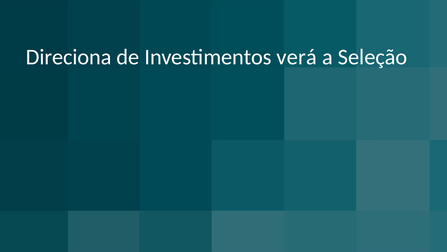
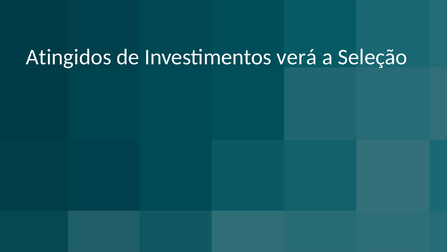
Direciona: Direciona -> Atingidos
